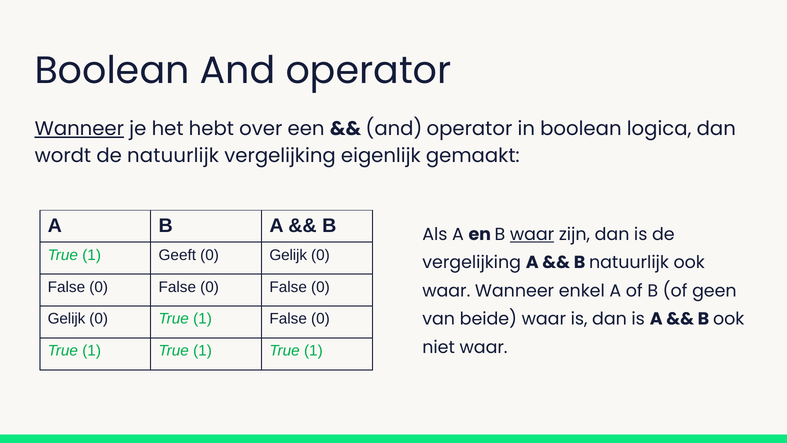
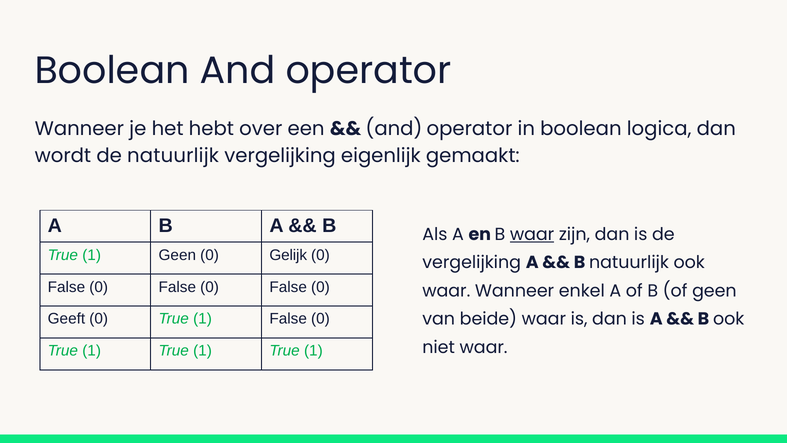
Wanneer at (79, 129) underline: present -> none
1 Geeft: Geeft -> Geen
Gelijk at (67, 319): Gelijk -> Geeft
